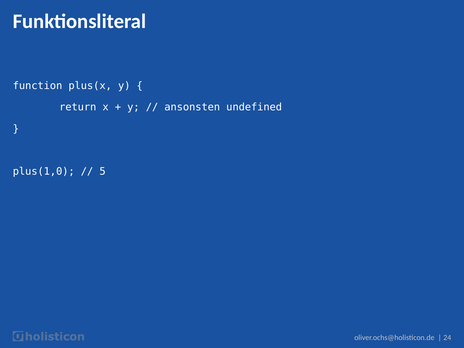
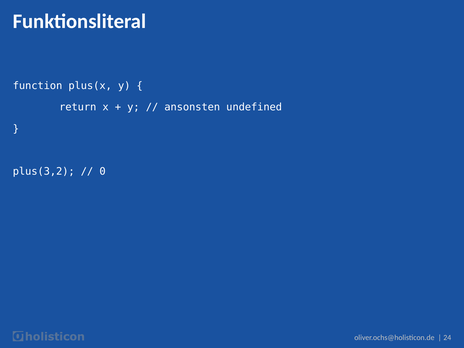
plus(1,0: plus(1,0 -> plus(3,2
5: 5 -> 0
